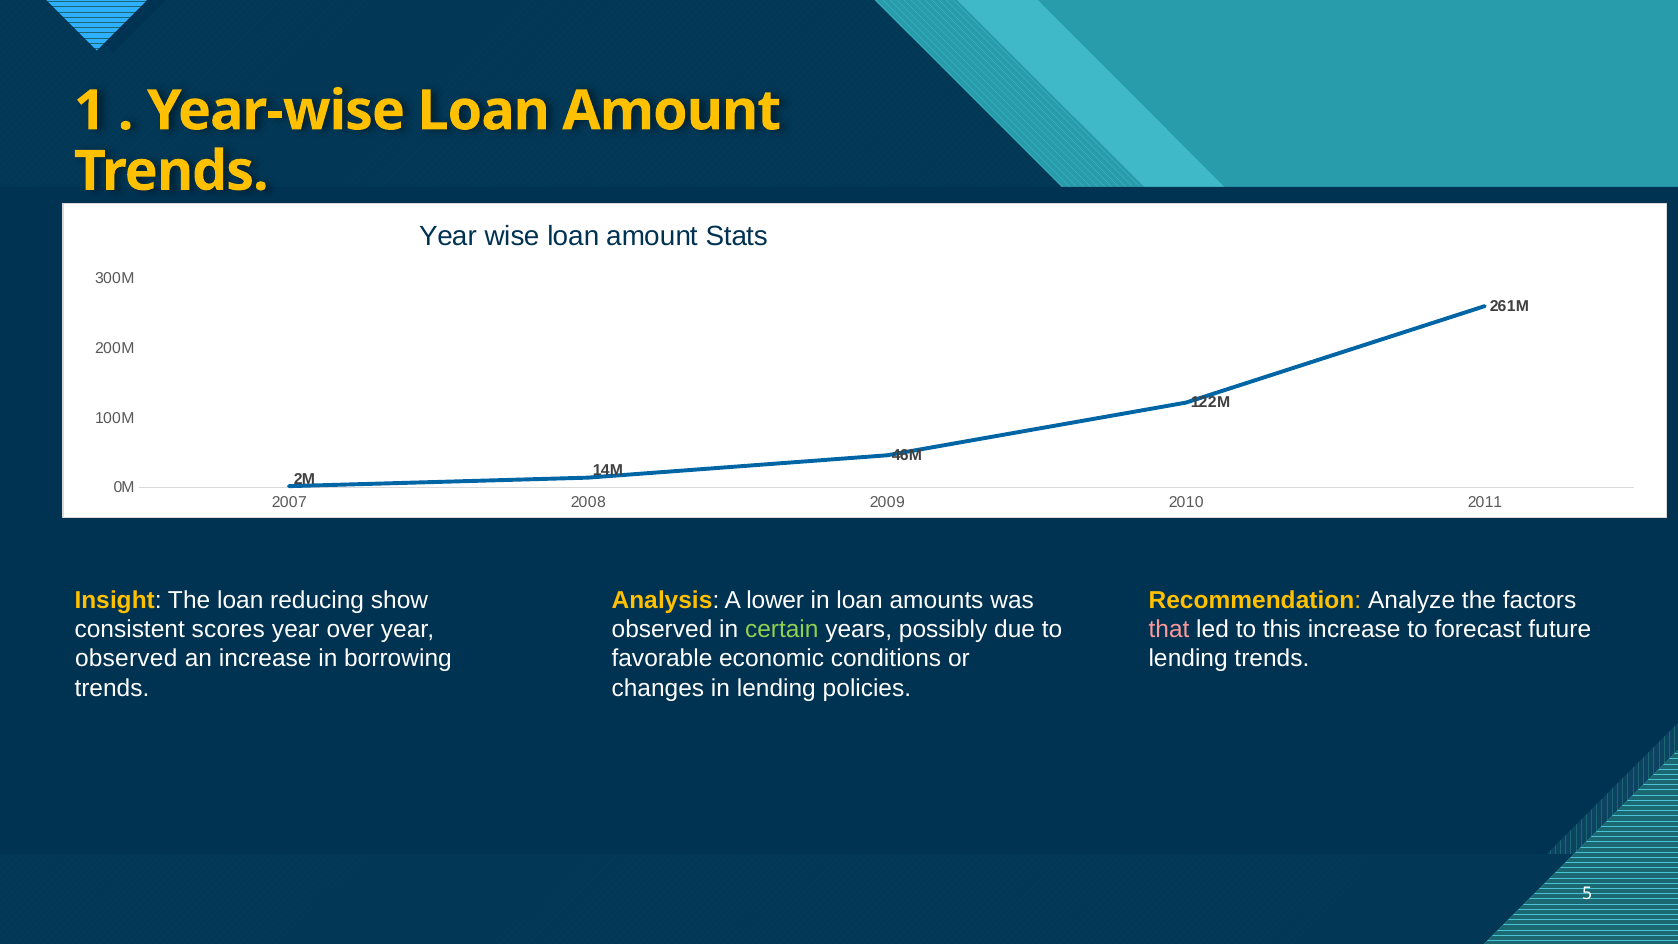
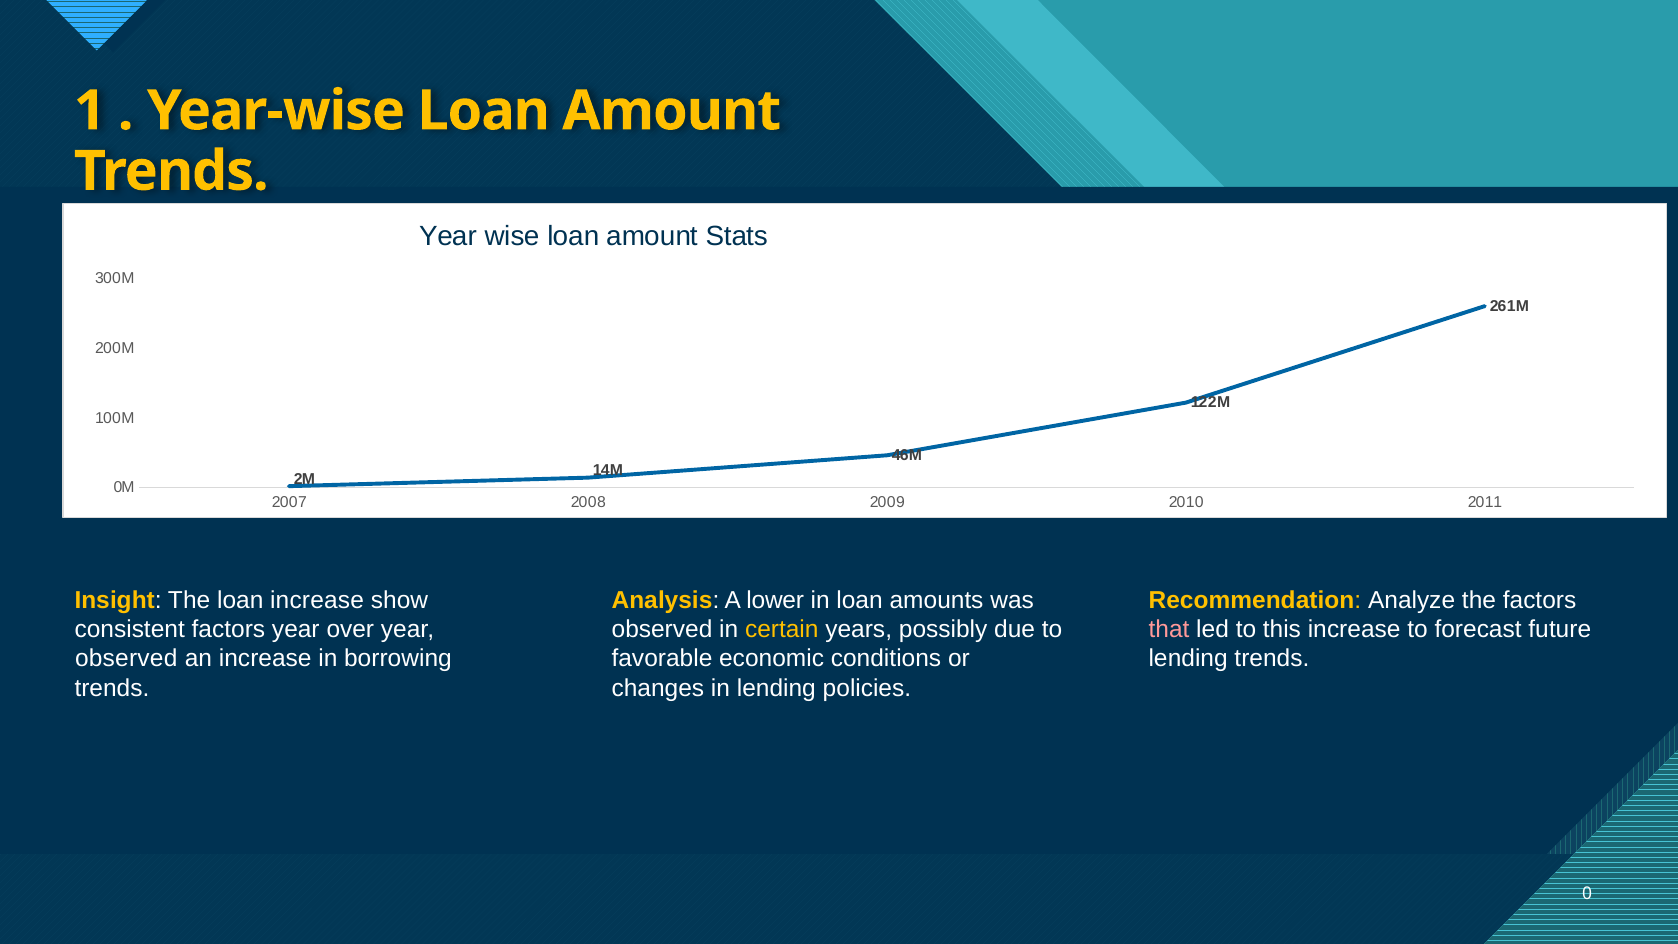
loan reducing: reducing -> increase
consistent scores: scores -> factors
certain colour: light green -> yellow
5: 5 -> 0
